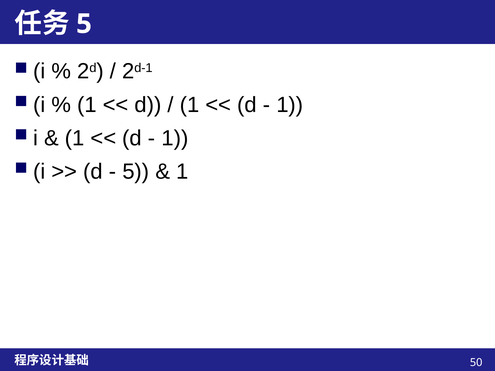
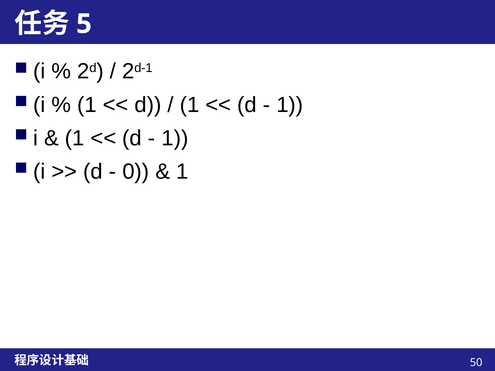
5 at (136, 172): 5 -> 0
